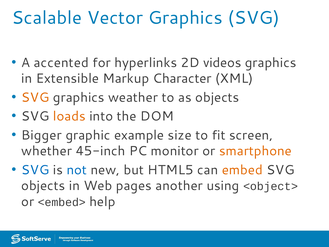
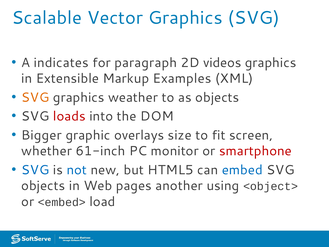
accented: accented -> indicates
hyperlinks: hyperlinks -> paragraph
Character: Character -> Examples
loads colour: orange -> red
example: example -> overlays
45-inch: 45-inch -> 61-inch
smartphone colour: orange -> red
embed colour: orange -> blue
help: help -> load
